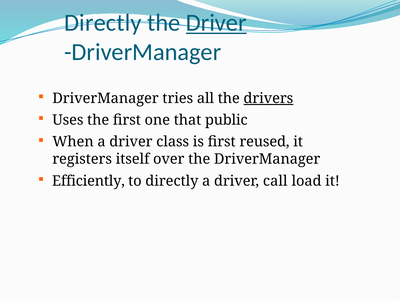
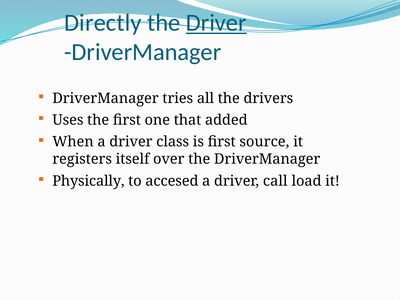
drivers underline: present -> none
public: public -> added
reused: reused -> source
Efficiently: Efficiently -> Physically
to directly: directly -> accesed
